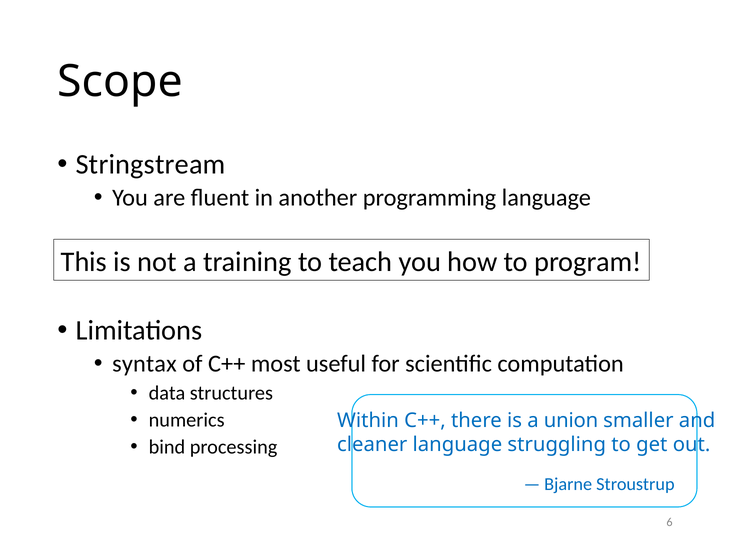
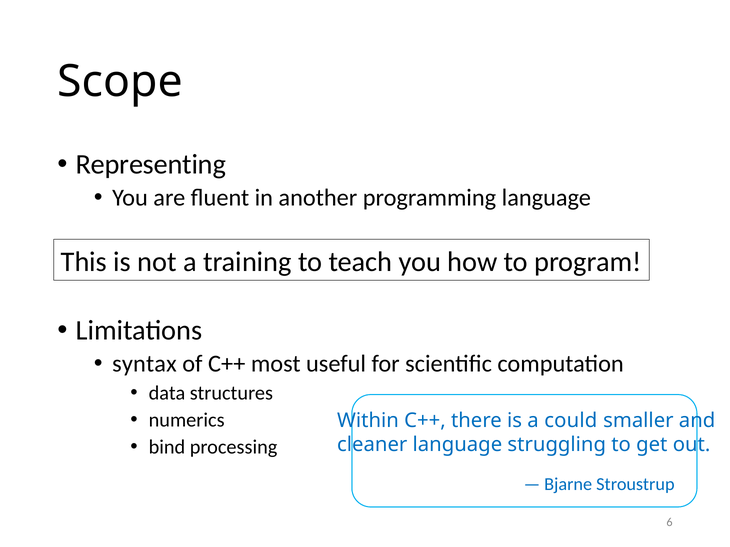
Stringstream: Stringstream -> Representing
union: union -> could
